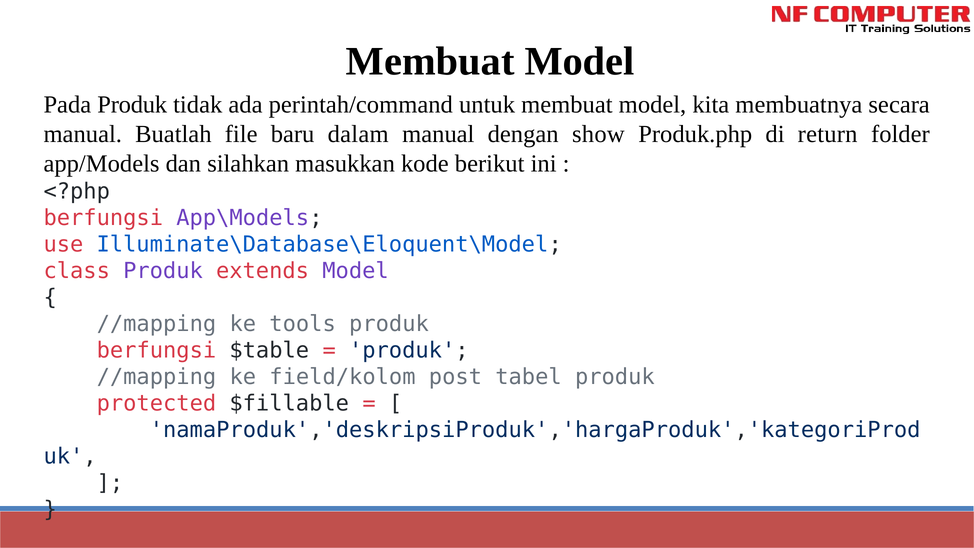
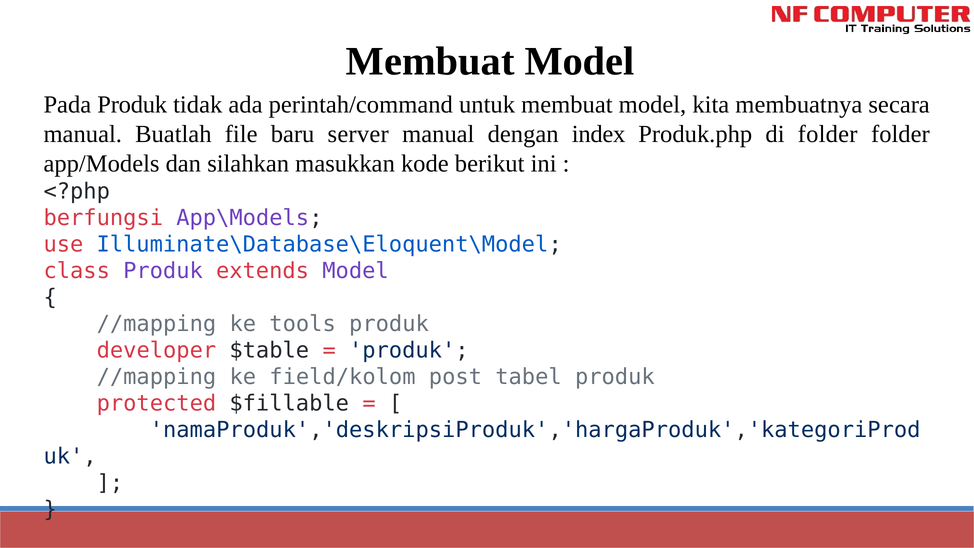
dalam: dalam -> server
show: show -> index
di return: return -> folder
berfungsi at (156, 351): berfungsi -> developer
